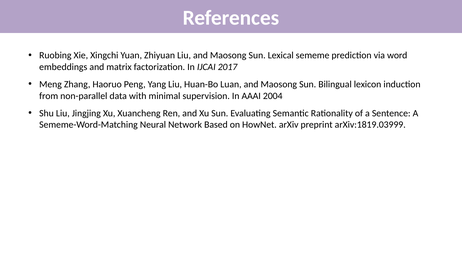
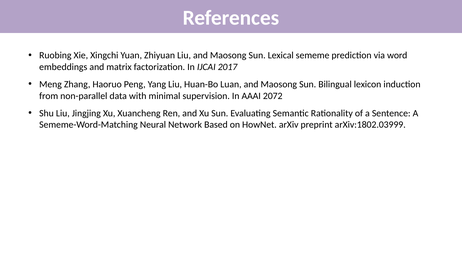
2004: 2004 -> 2072
arXiv:1819.03999: arXiv:1819.03999 -> arXiv:1802.03999
